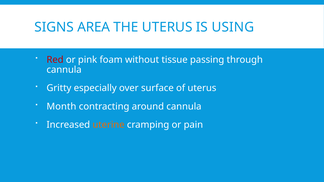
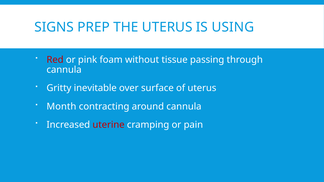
AREA: AREA -> PREP
especially: especially -> inevitable
uterine colour: orange -> red
